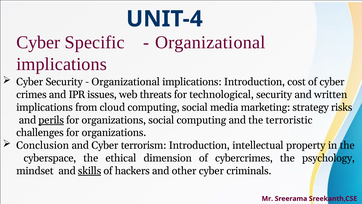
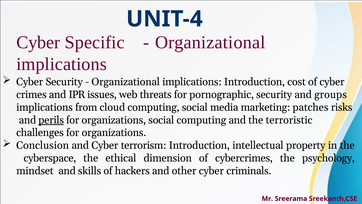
technological: technological -> pornographic
written: written -> groups
strategy: strategy -> patches
skills underline: present -> none
